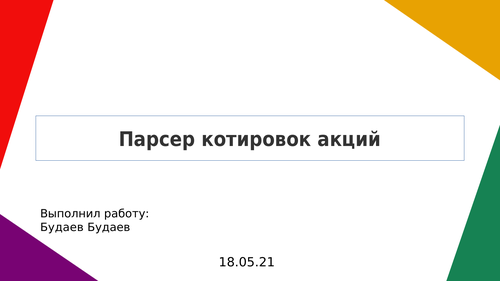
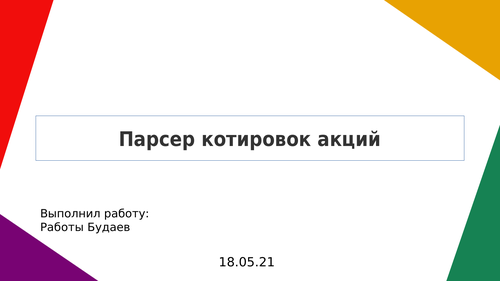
Будаев at (62, 228): Будаев -> Работы
